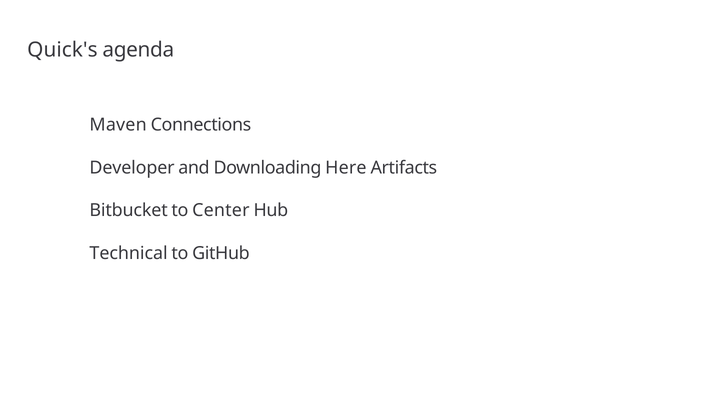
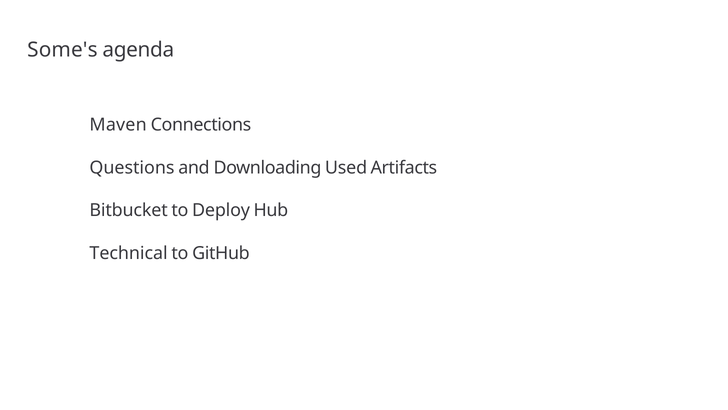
Quick's: Quick's -> Some's
Developer: Developer -> Questions
Here: Here -> Used
Center: Center -> Deploy
